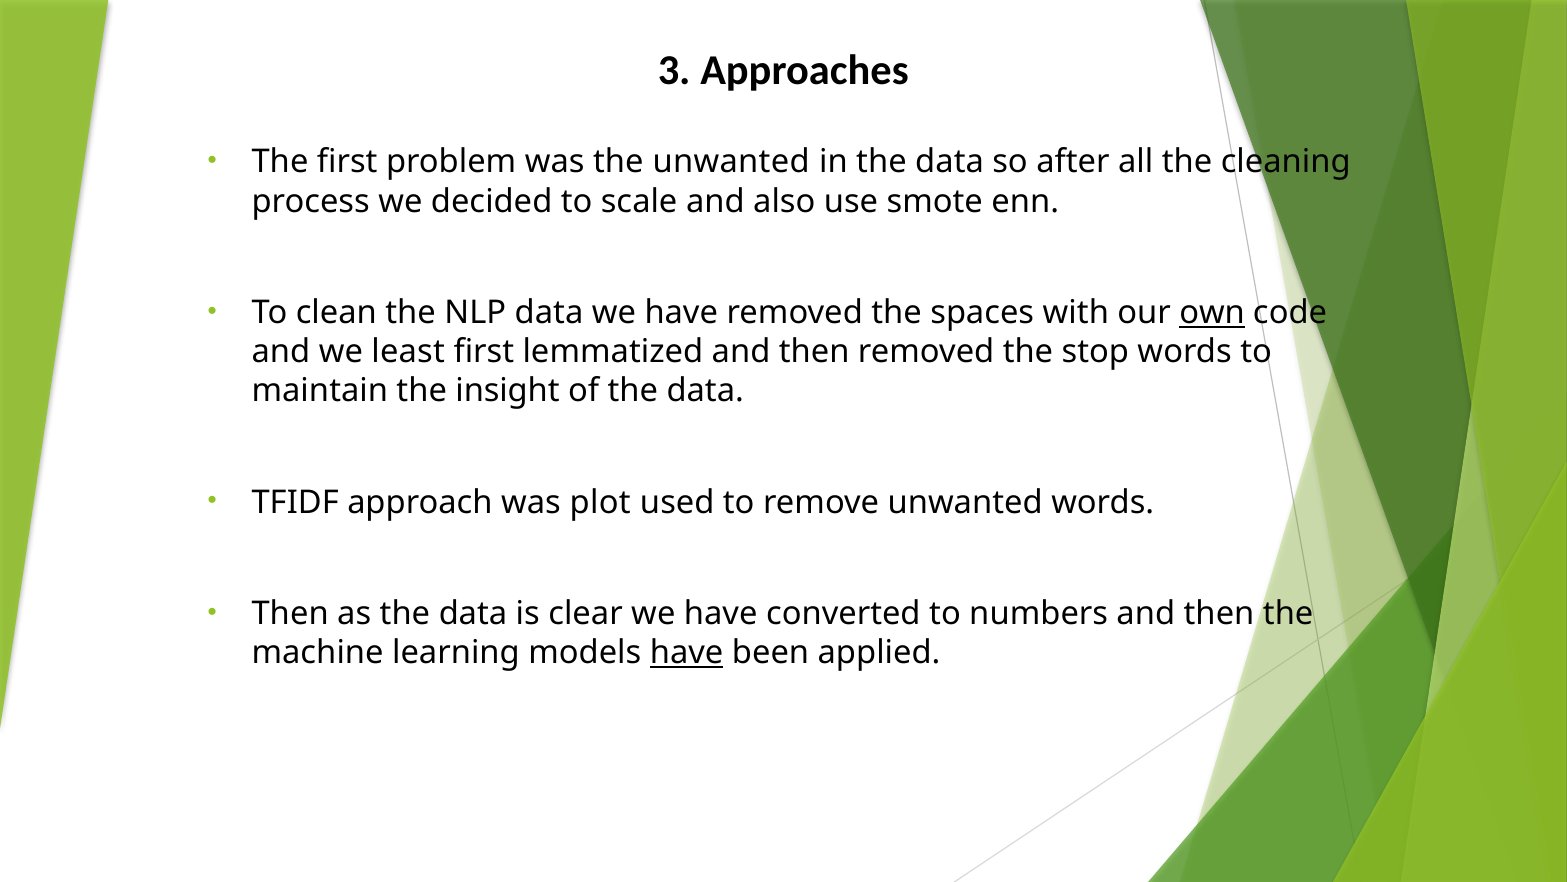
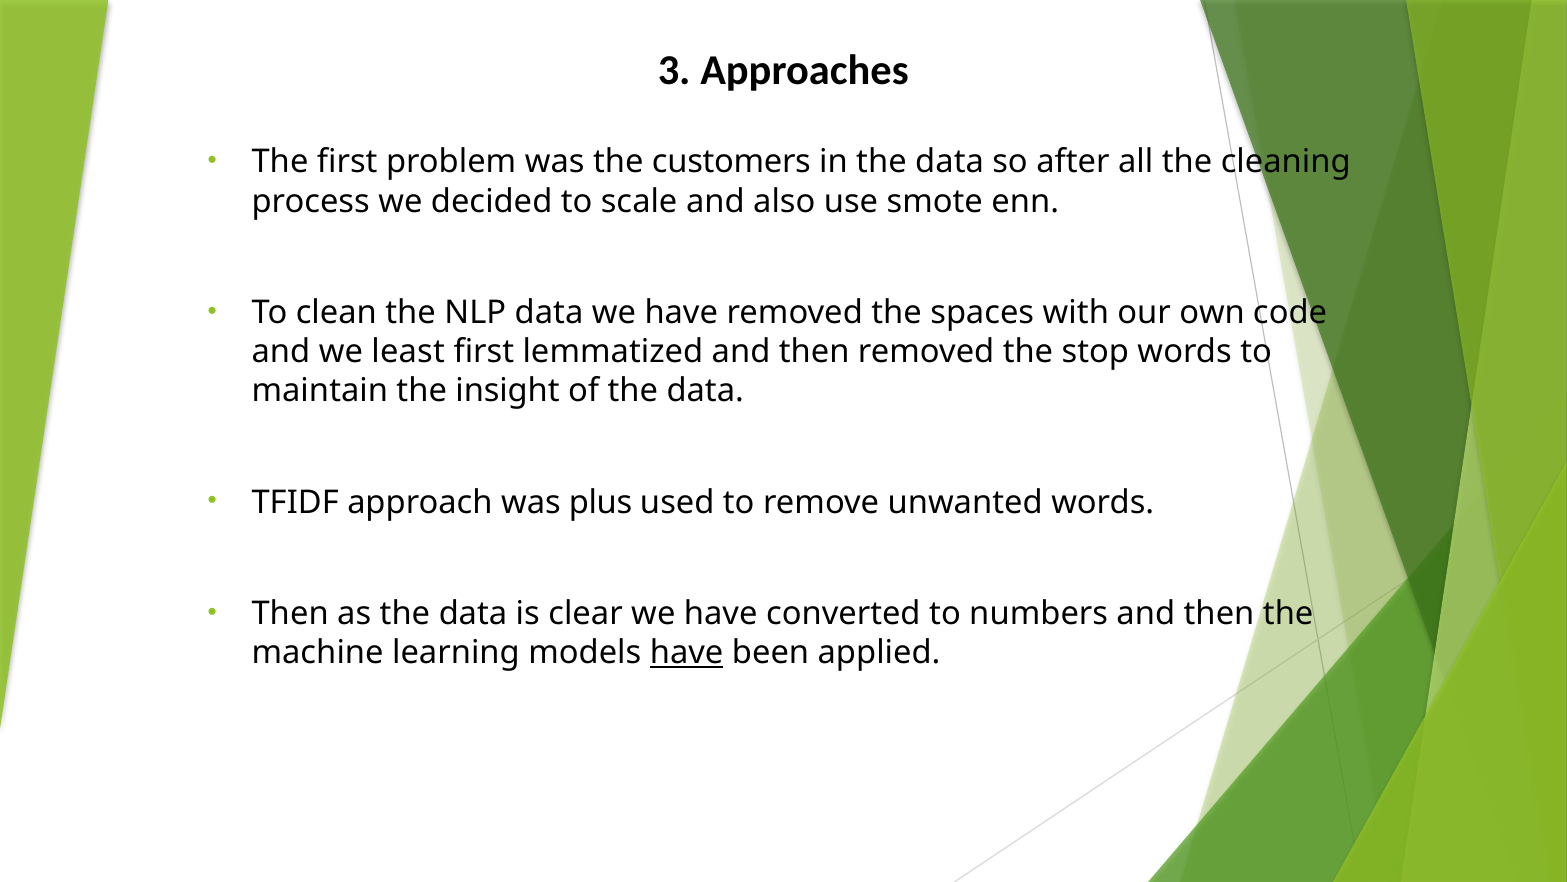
the unwanted: unwanted -> customers
own underline: present -> none
plot: plot -> plus
